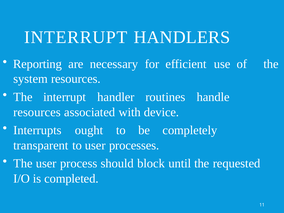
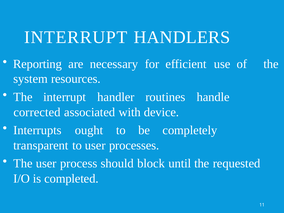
resources at (37, 112): resources -> corrected
